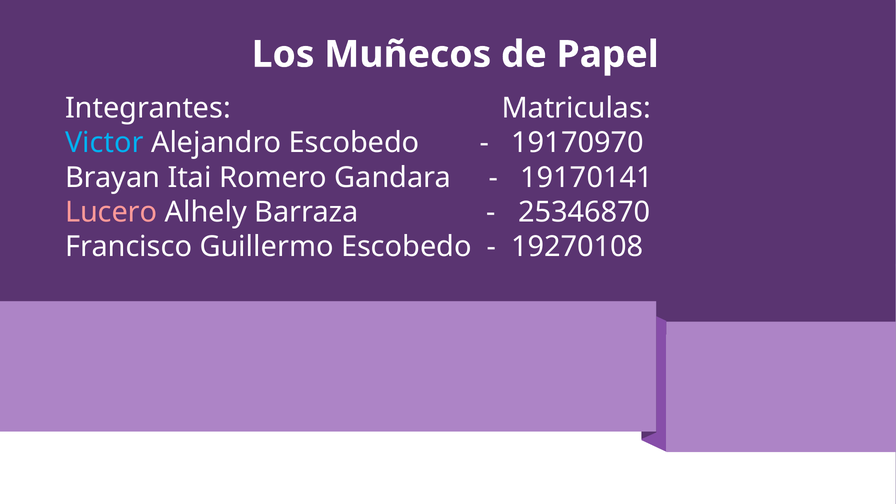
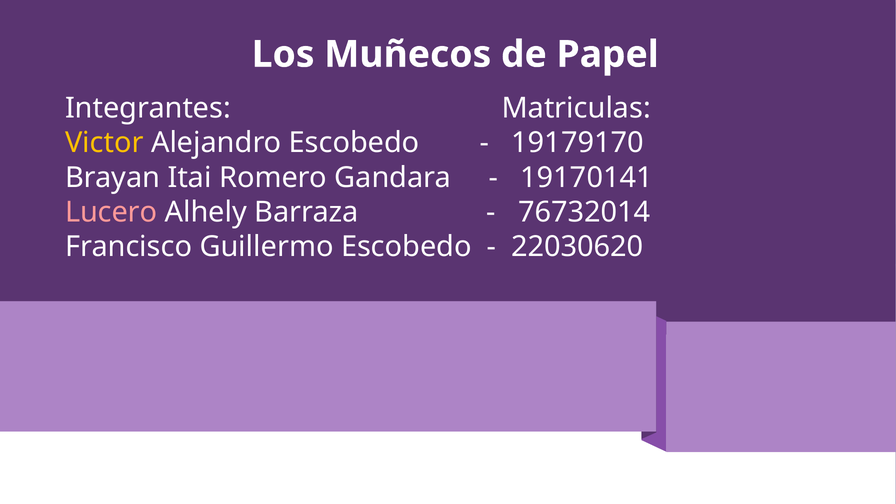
Victor colour: light blue -> yellow
19170970: 19170970 -> 19179170
25346870: 25346870 -> 76732014
19270108: 19270108 -> 22030620
